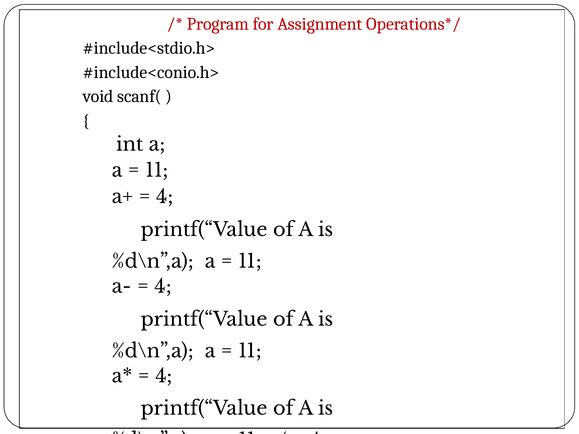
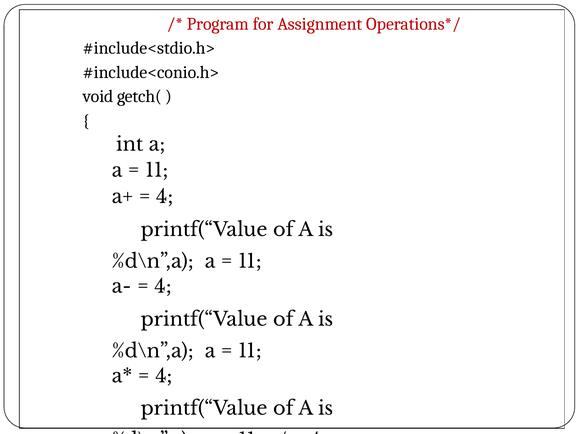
scanf(: scanf( -> getch(
